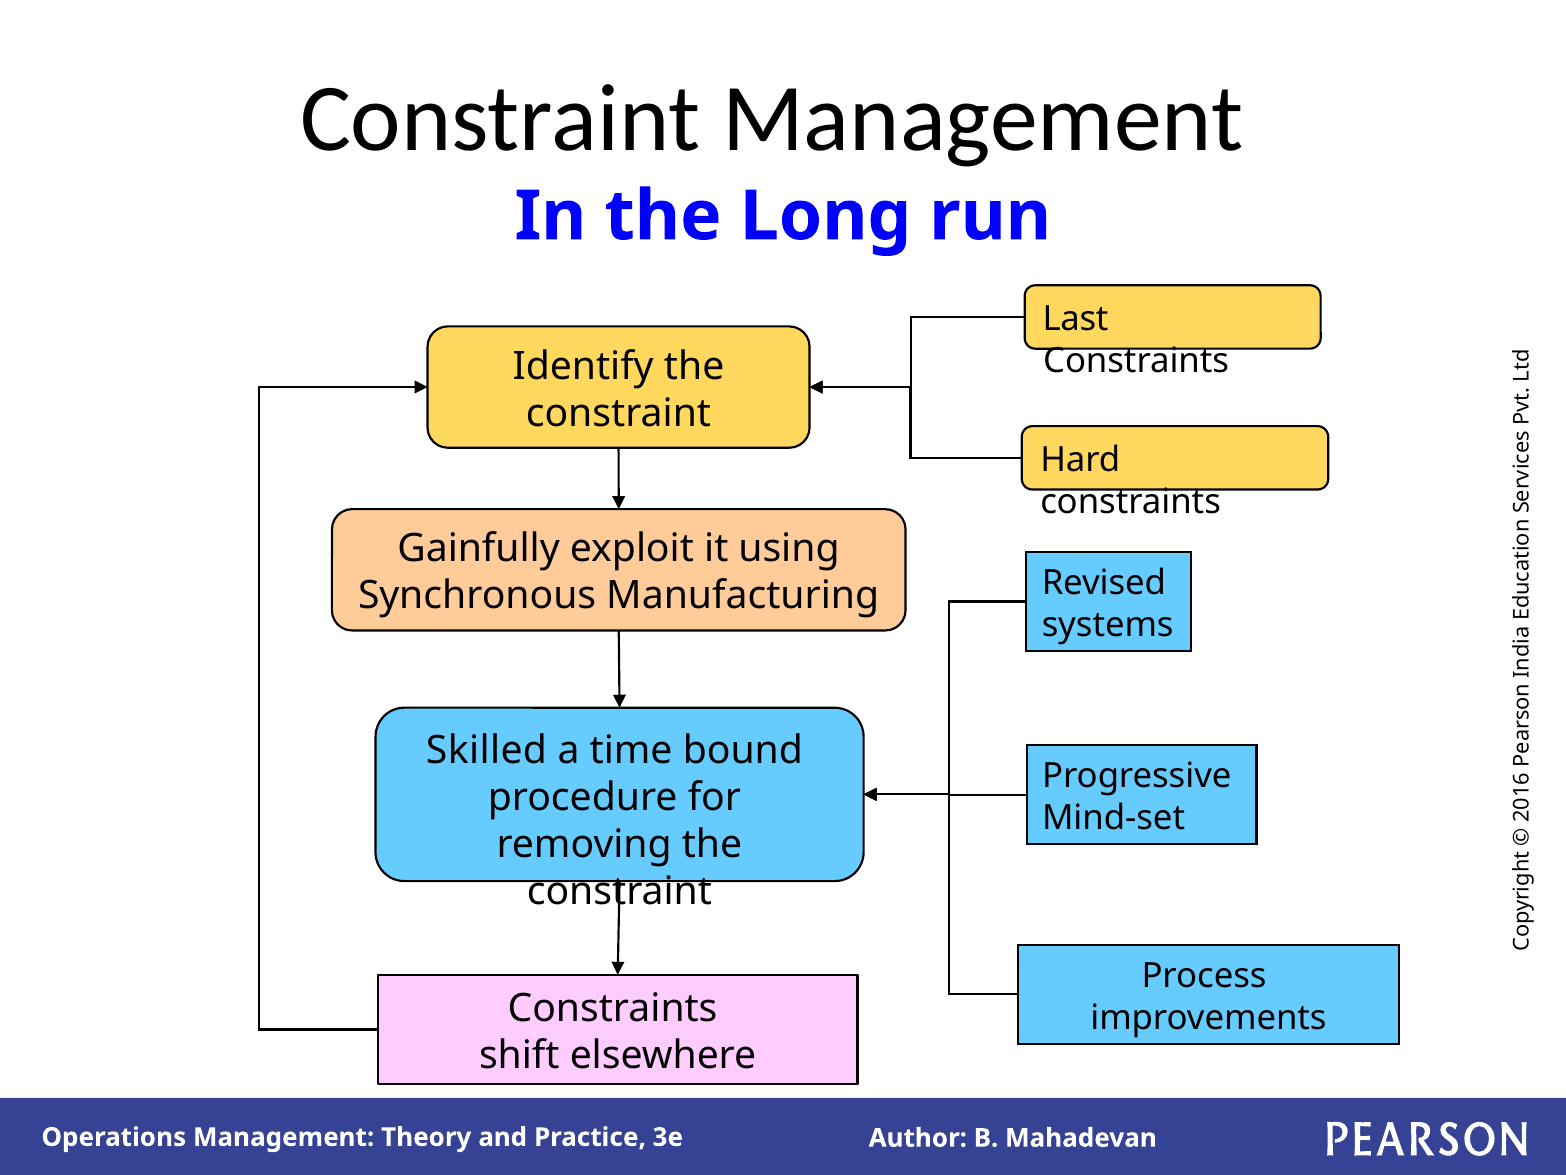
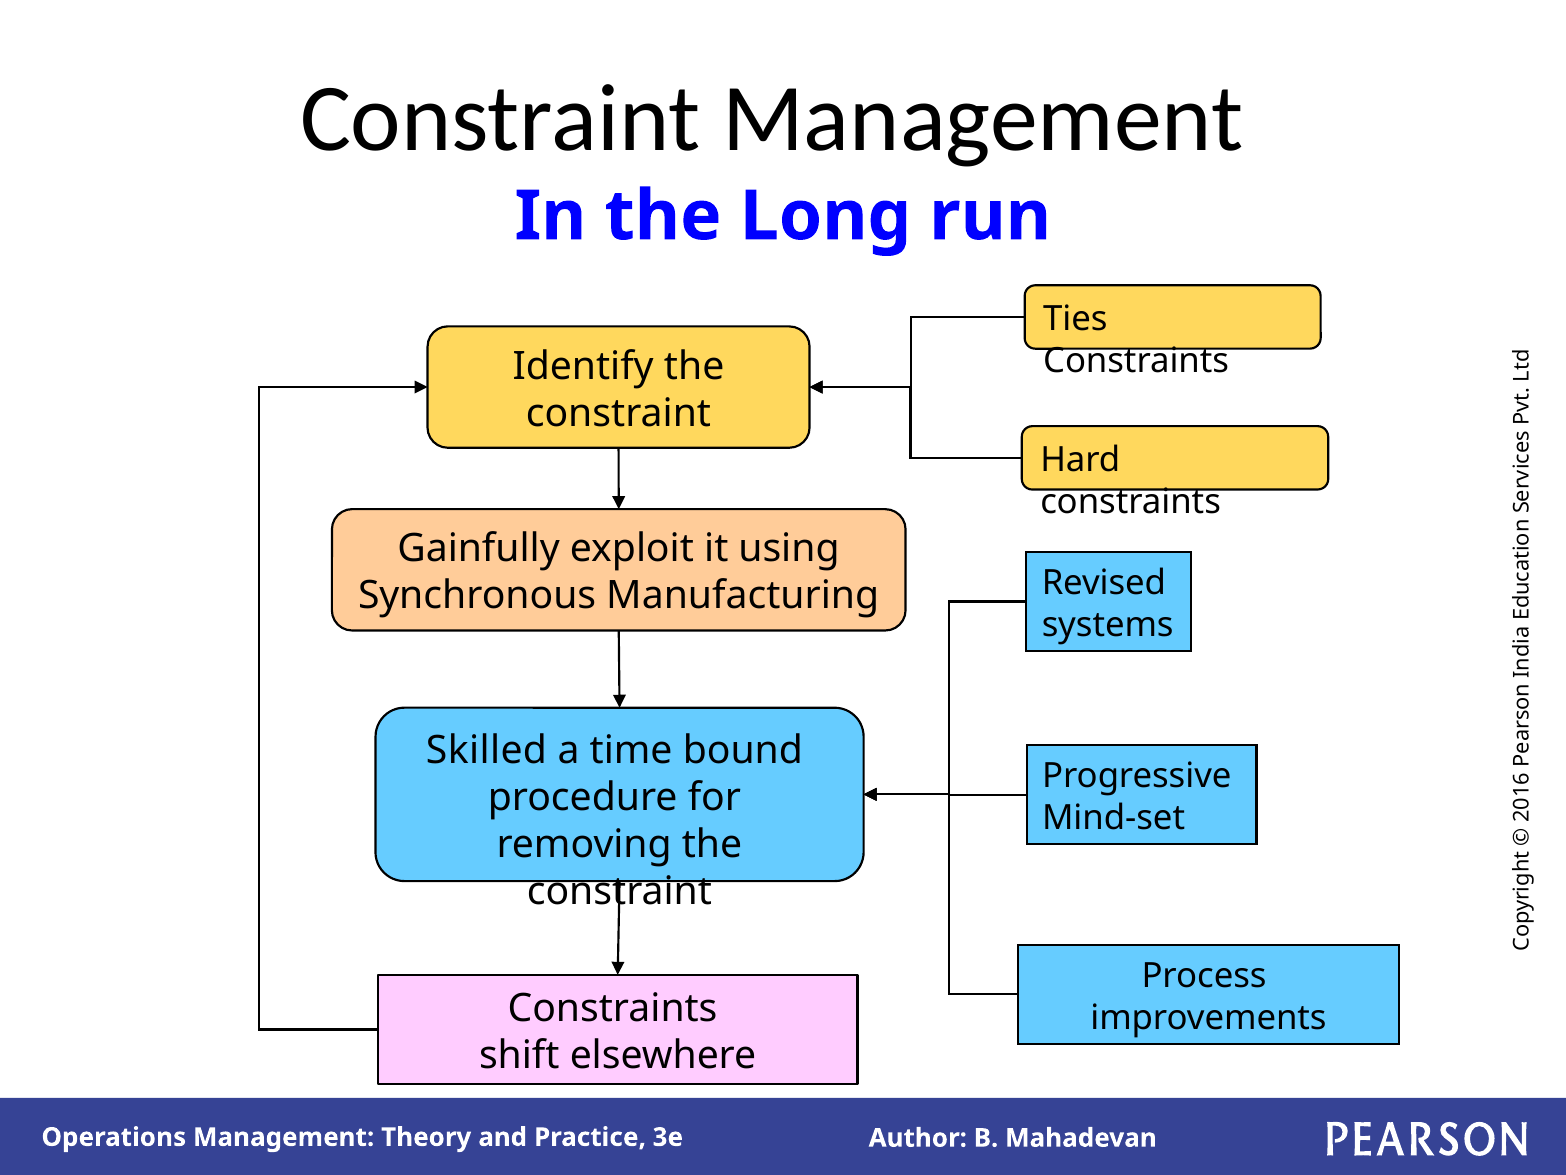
Last: Last -> Ties
